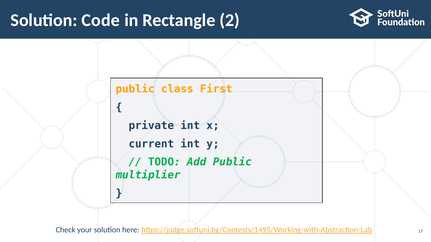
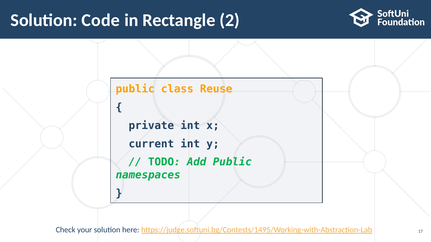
First: First -> Reuse
multiplier: multiplier -> namespaces
